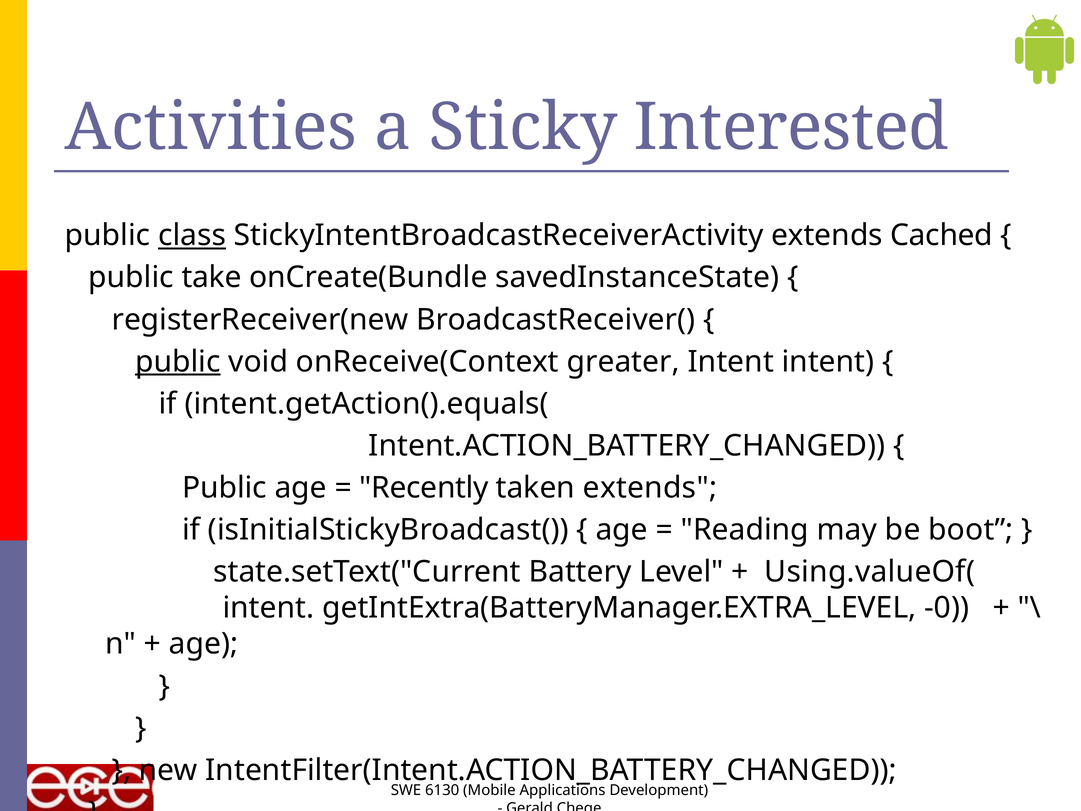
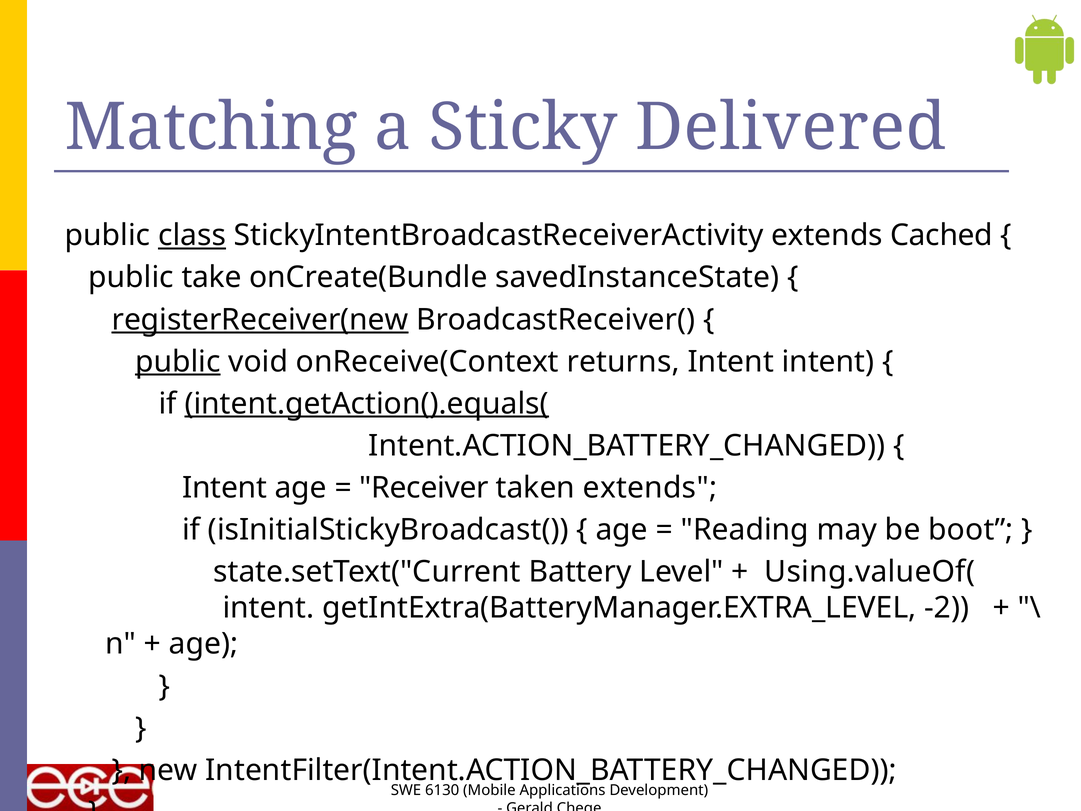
Activities: Activities -> Matching
Interested: Interested -> Delivered
registerReceiver(new underline: none -> present
greater: greater -> returns
intent.getAction().equals( underline: none -> present
Public at (225, 488): Public -> Intent
Recently: Recently -> Receiver
-0: -0 -> -2
